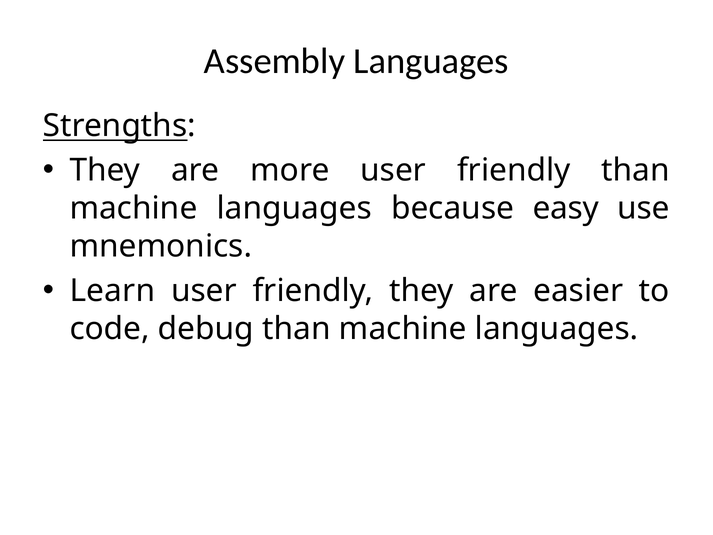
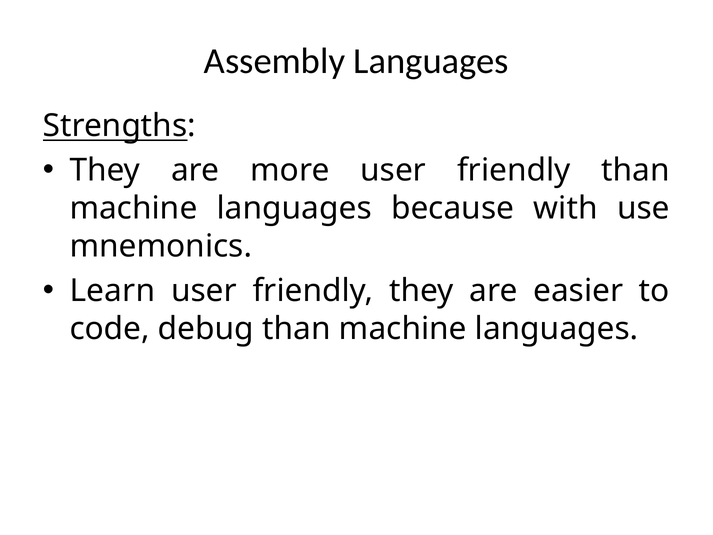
easy: easy -> with
